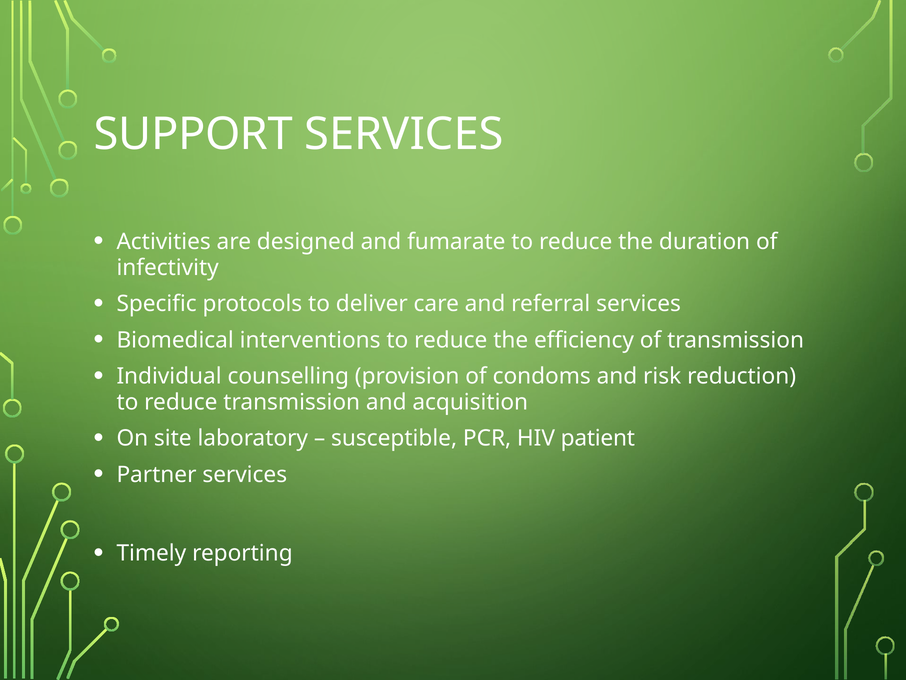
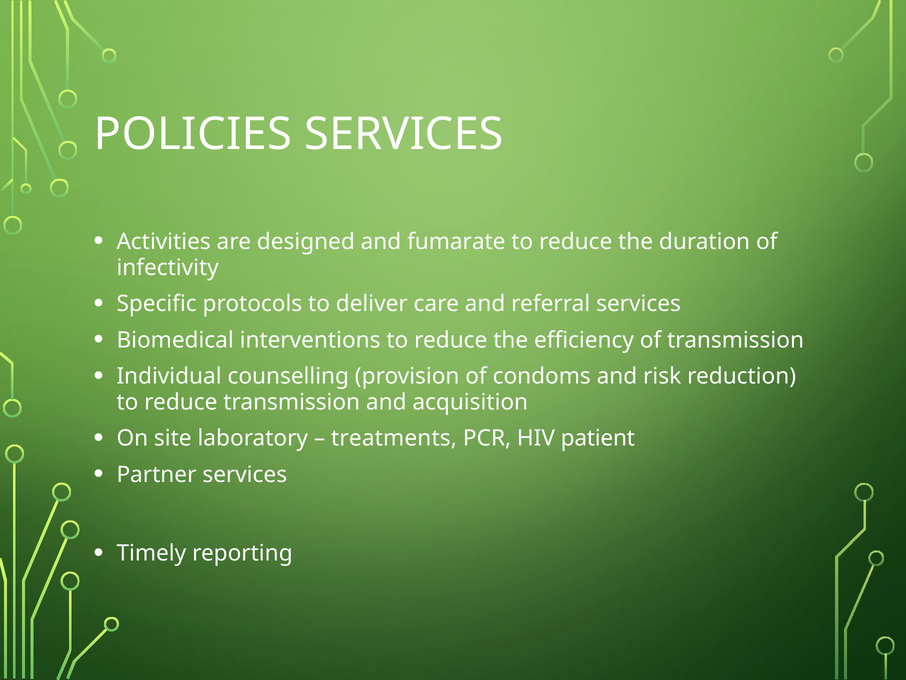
SUPPORT: SUPPORT -> POLICIES
susceptible: susceptible -> treatments
